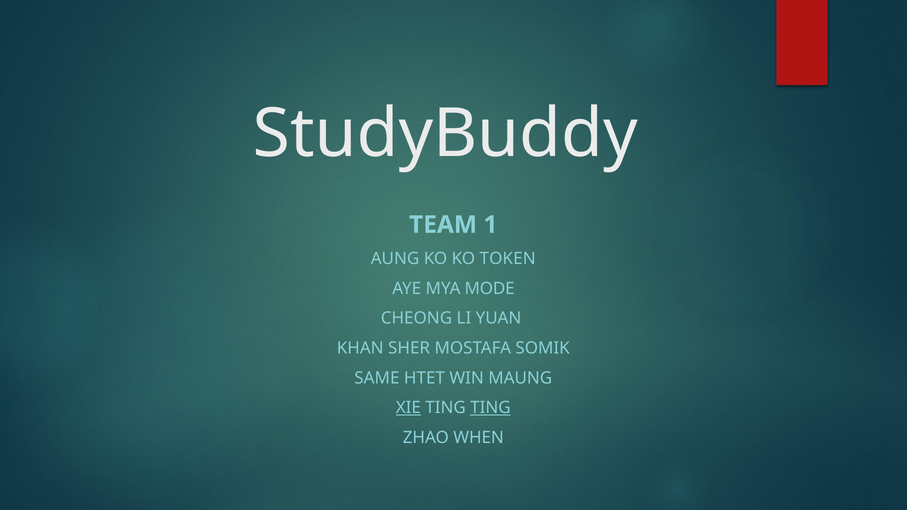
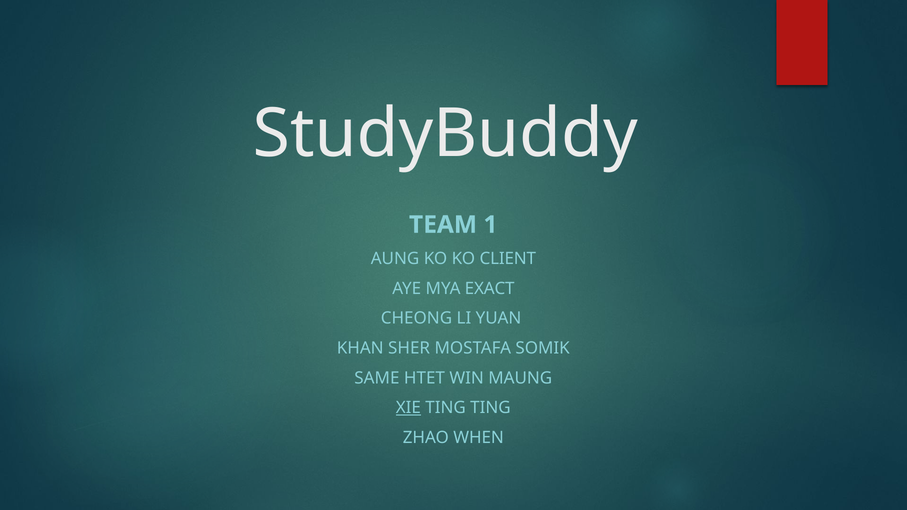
TOKEN: TOKEN -> CLIENT
MODE: MODE -> EXACT
TING at (490, 408) underline: present -> none
